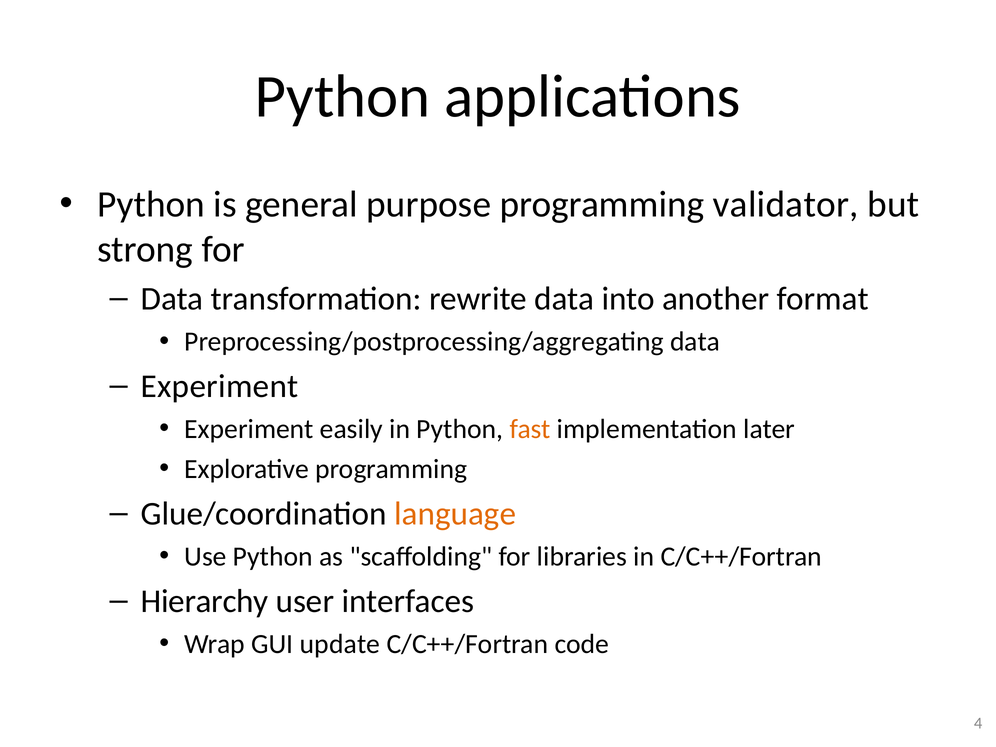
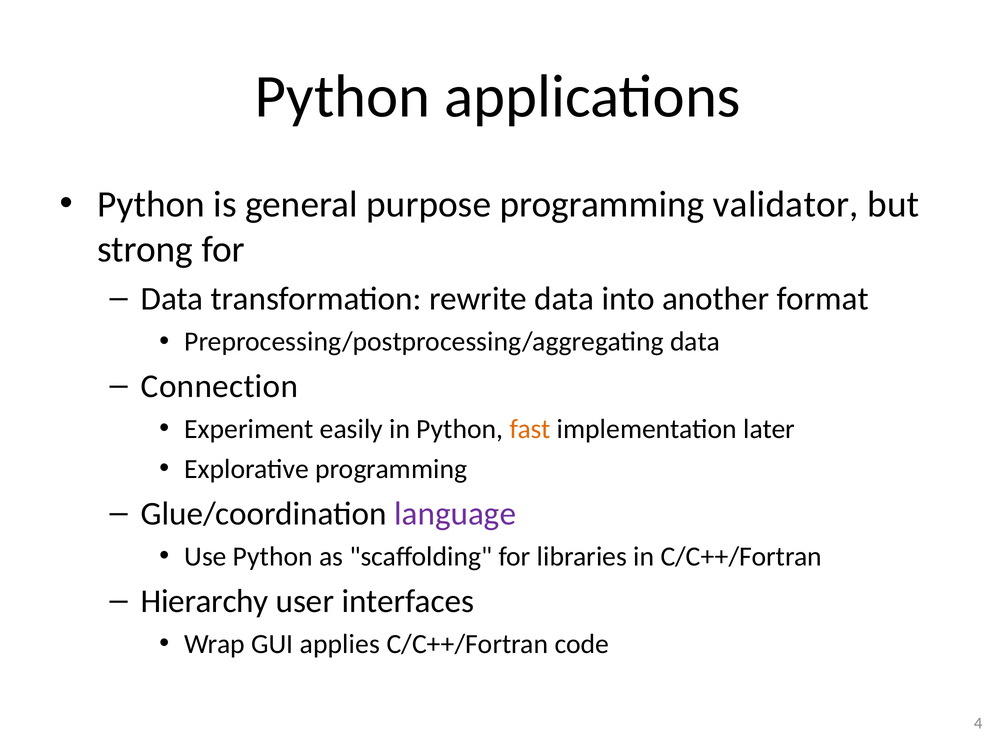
Experiment at (220, 386): Experiment -> Connection
language colour: orange -> purple
update: update -> applies
